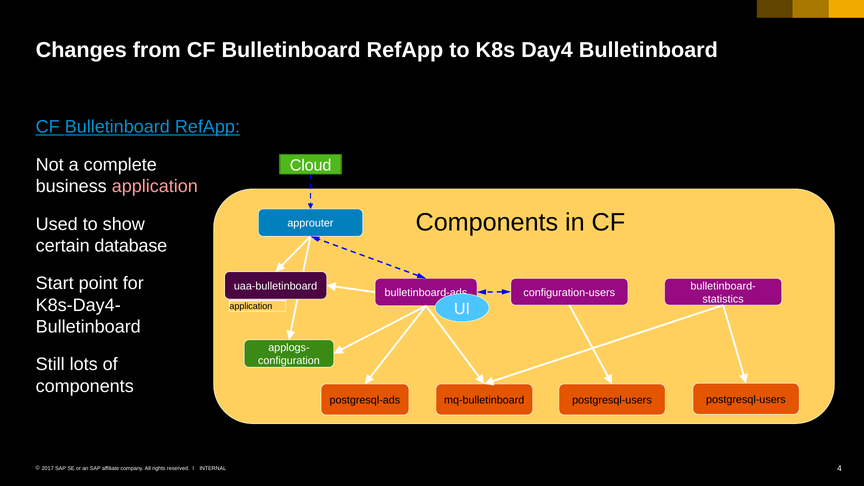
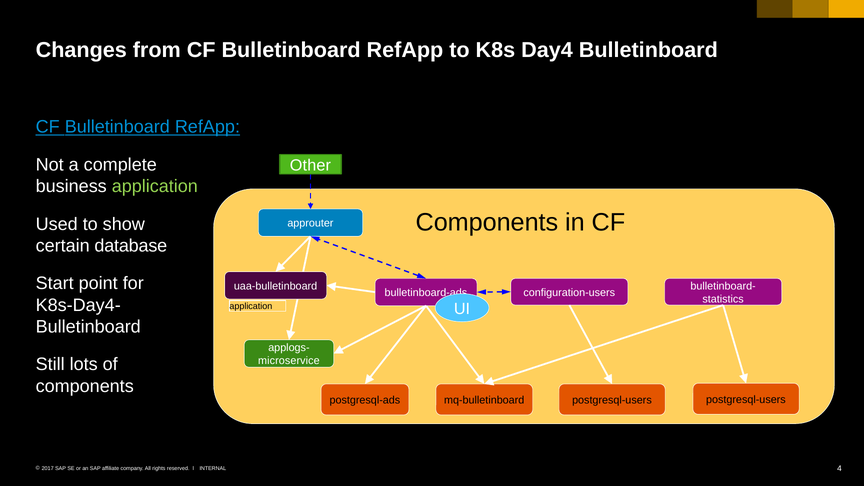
Cloud: Cloud -> Other
application at (155, 186) colour: pink -> light green
configuration: configuration -> microservice
